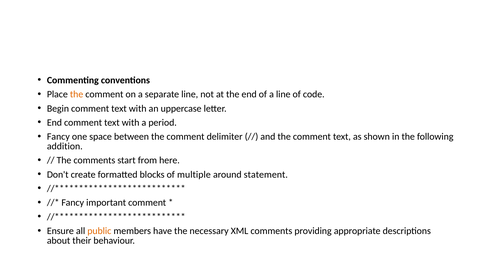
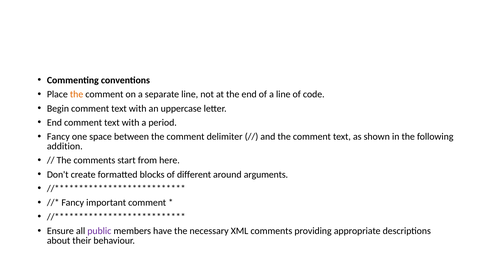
multiple: multiple -> different
statement: statement -> arguments
public colour: orange -> purple
